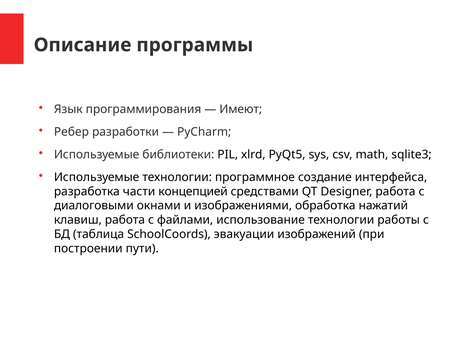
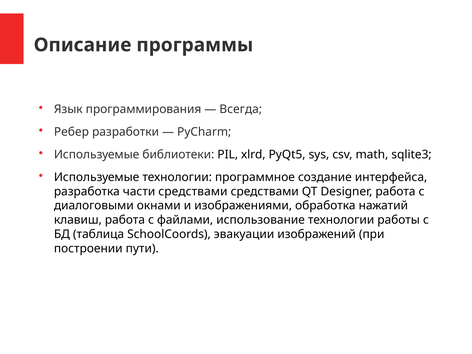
Имеют: Имеют -> Всегда
части концепцией: концепцией -> средствами
